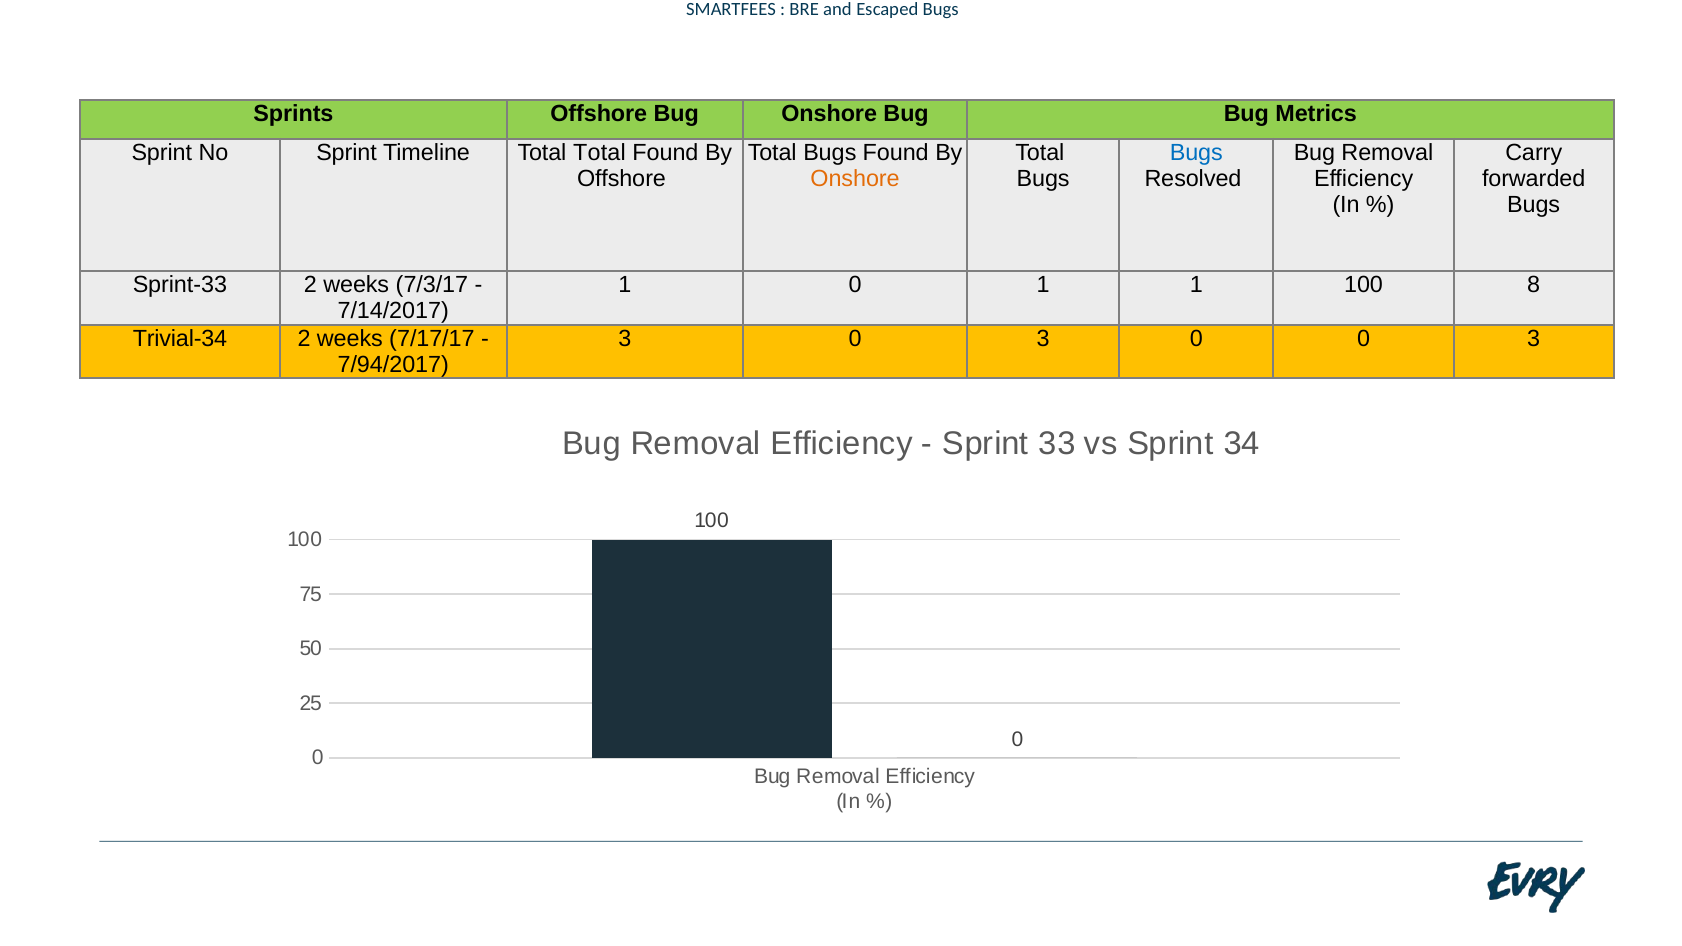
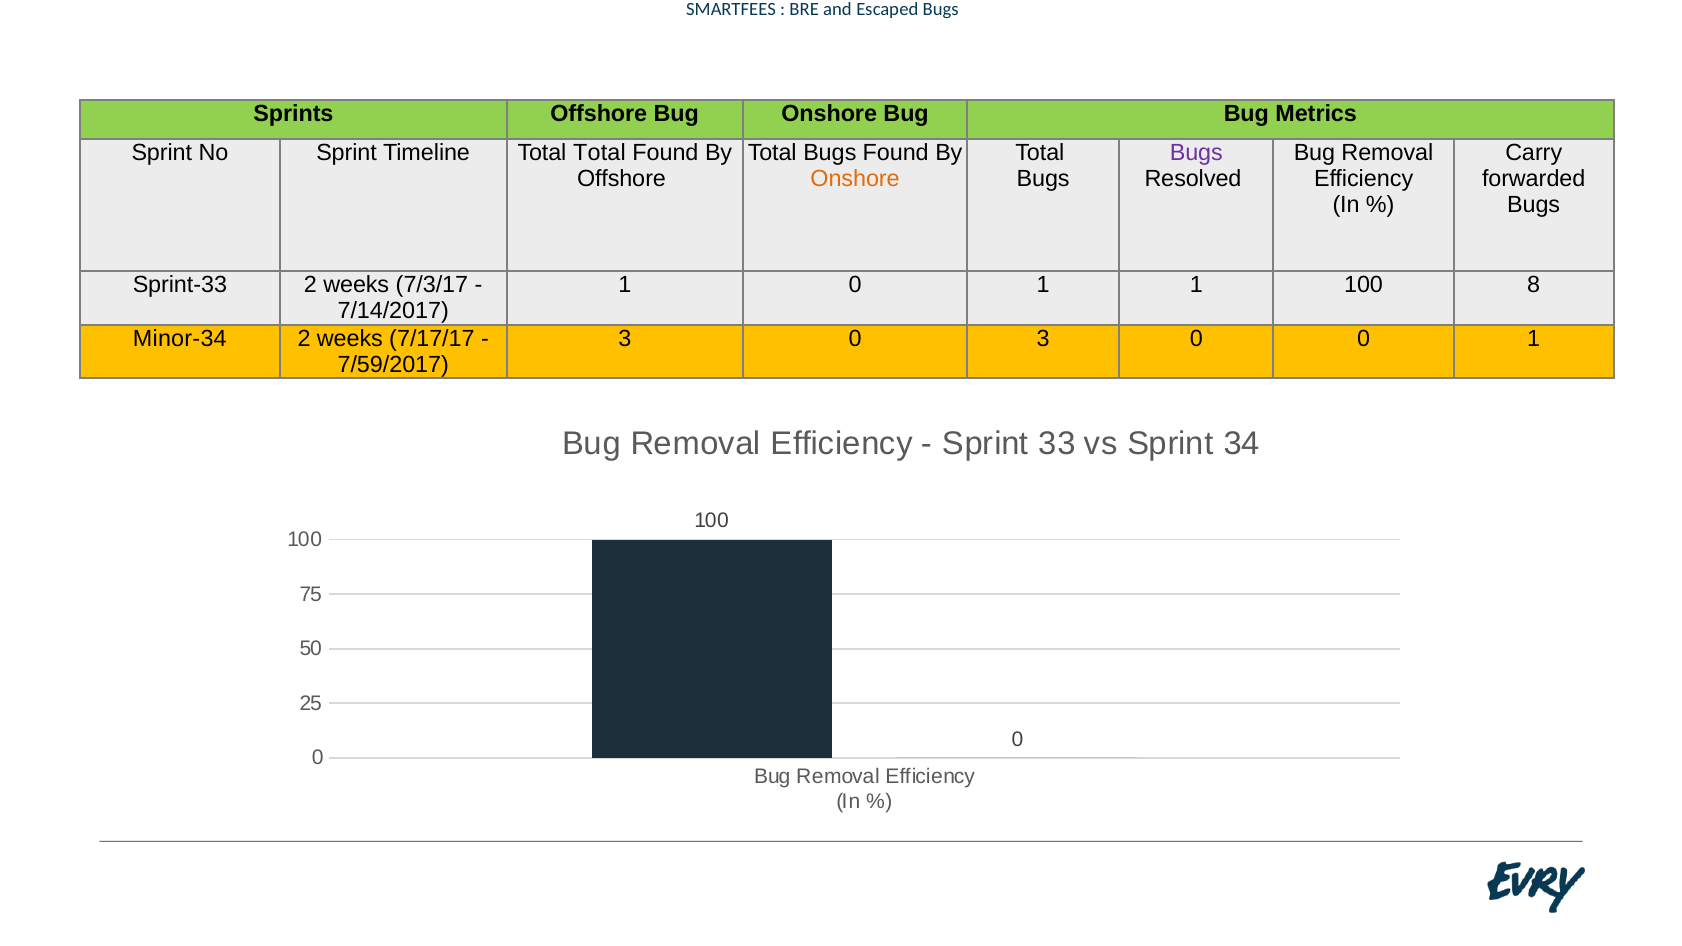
Bugs at (1196, 152) colour: blue -> purple
Trivial-34: Trivial-34 -> Minor-34
0 0 3: 3 -> 1
7/94/2017: 7/94/2017 -> 7/59/2017
